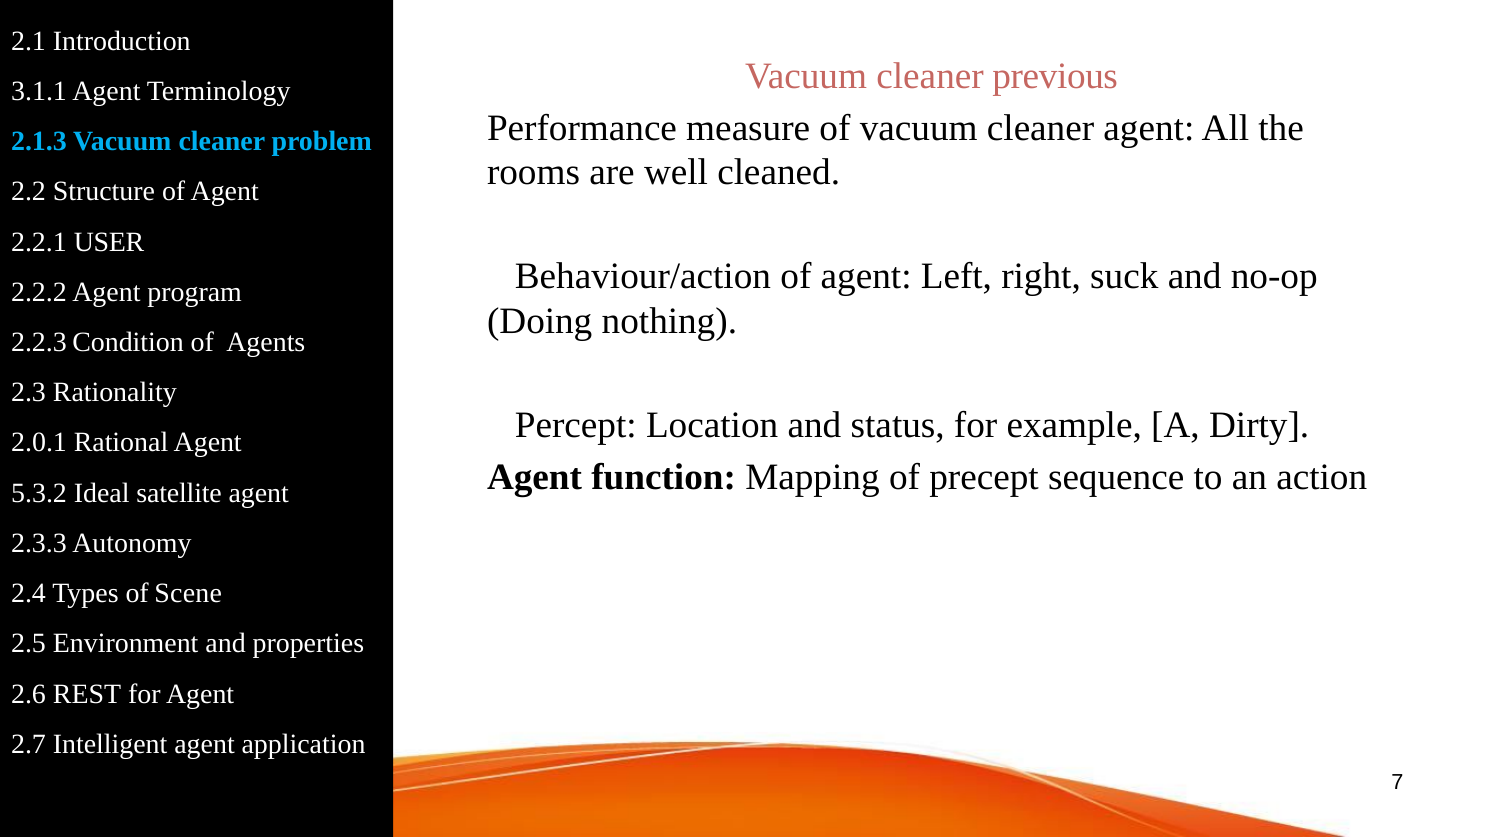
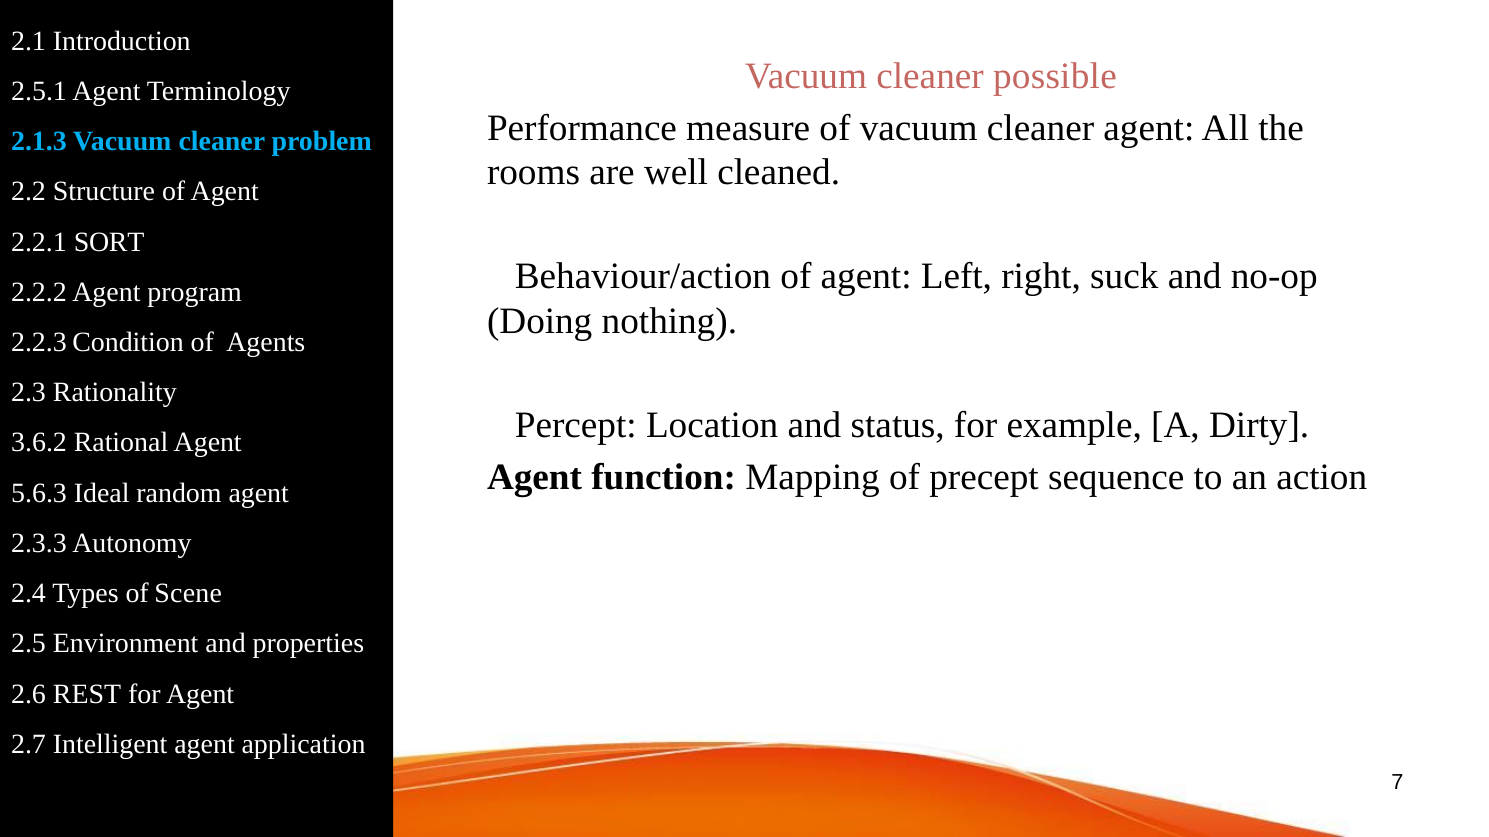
previous: previous -> possible
3.1.1: 3.1.1 -> 2.5.1
USER: USER -> SORT
2.0.1: 2.0.1 -> 3.6.2
5.3.2: 5.3.2 -> 5.6.3
satellite: satellite -> random
